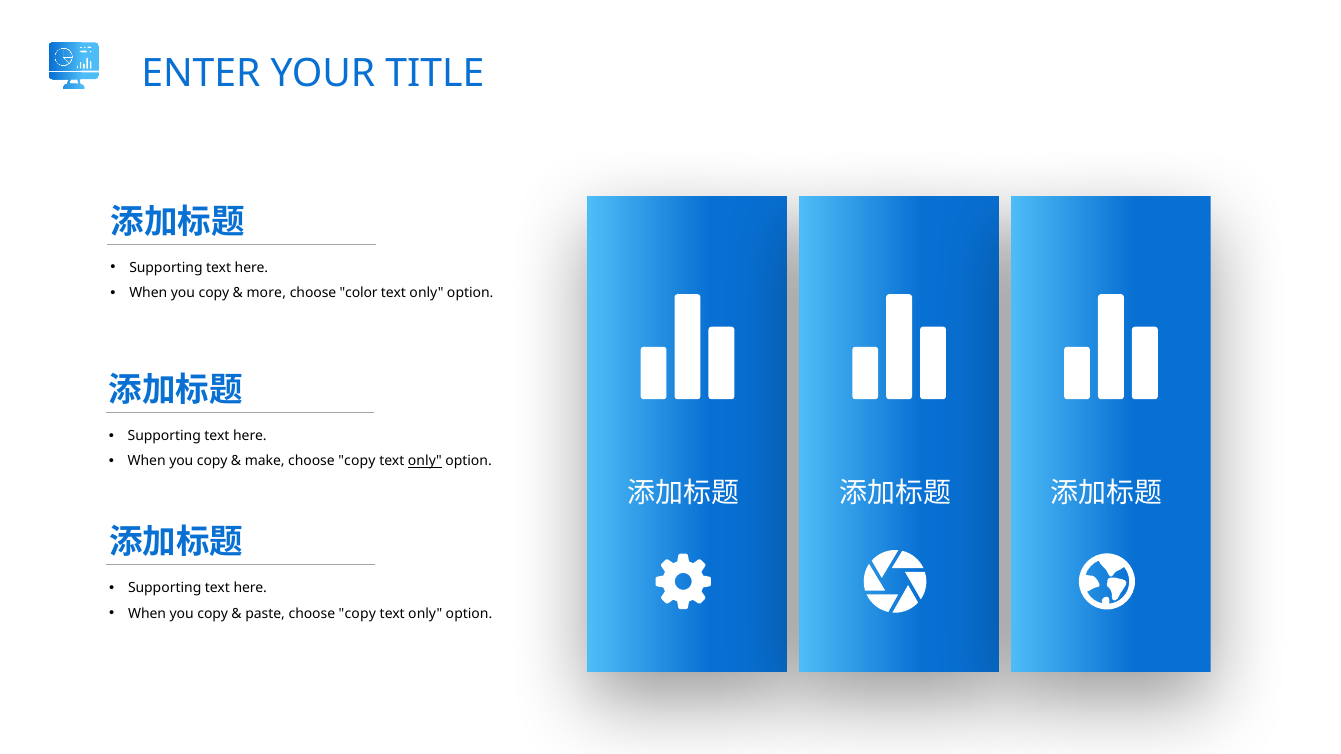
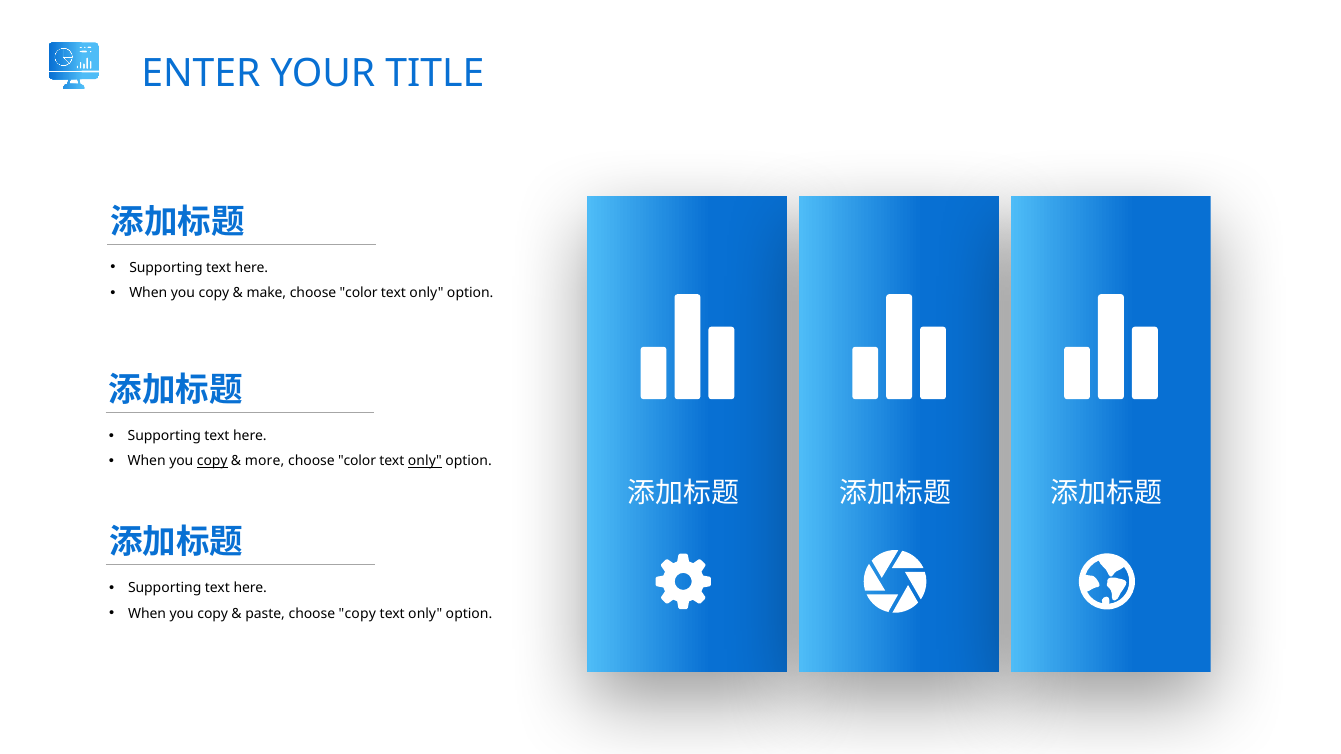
more: more -> make
copy at (212, 462) underline: none -> present
make: make -> more
copy at (357, 462): copy -> color
